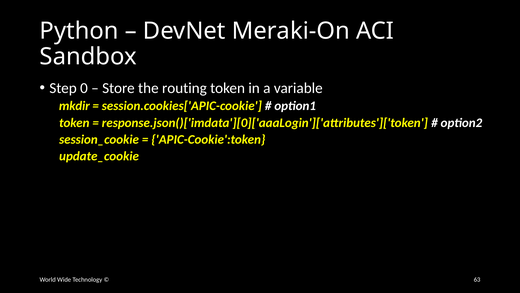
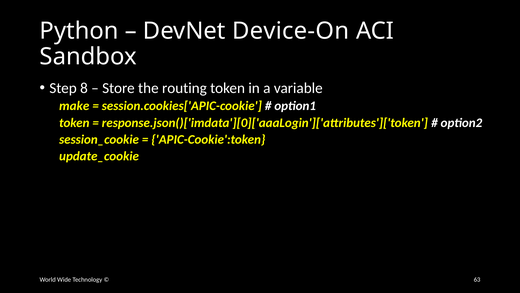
Meraki-On: Meraki-On -> Device-On
0: 0 -> 8
mkdir: mkdir -> make
